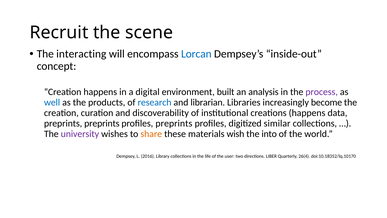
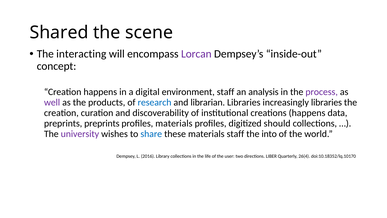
Recruit: Recruit -> Shared
Lorcan colour: blue -> purple
environment built: built -> staff
well colour: blue -> purple
increasingly become: become -> libraries
profiles preprints: preprints -> materials
similar: similar -> should
share colour: orange -> blue
materials wish: wish -> staff
